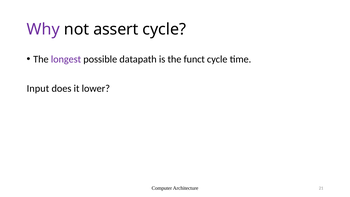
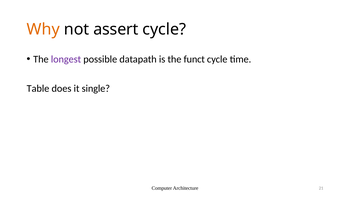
Why colour: purple -> orange
Input: Input -> Table
lower: lower -> single
